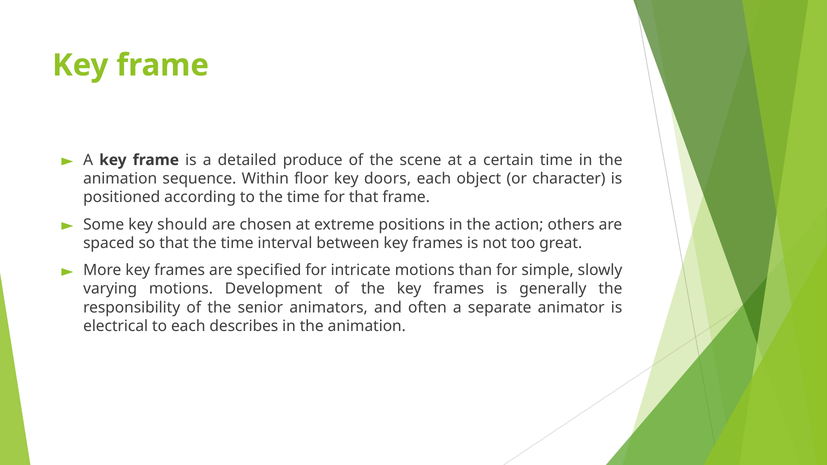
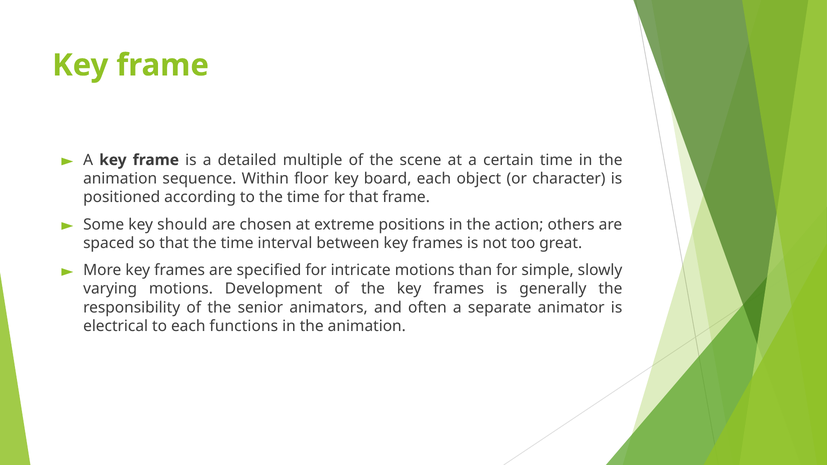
produce: produce -> multiple
doors: doors -> board
describes: describes -> functions
